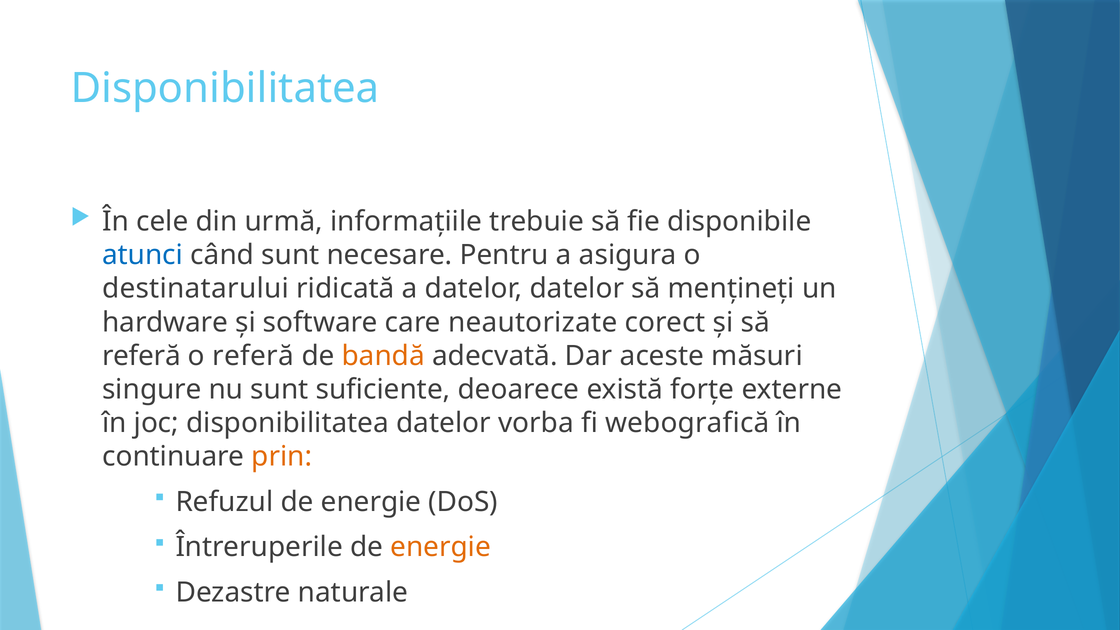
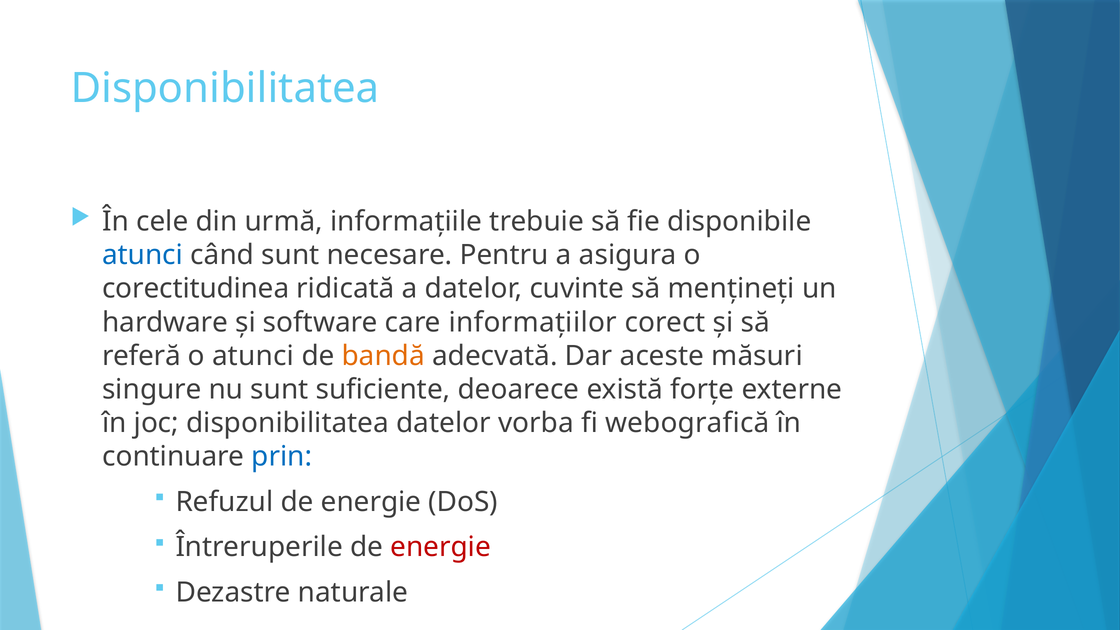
destinatarului: destinatarului -> corectitudinea
datelor datelor: datelor -> cuvinte
neautorizate: neautorizate -> informațiilor
o referă: referă -> atunci
prin colour: orange -> blue
energie at (441, 547) colour: orange -> red
